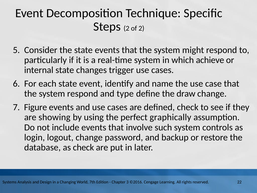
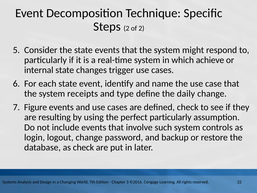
system respond: respond -> receipts
draw: draw -> daily
showing: showing -> resulting
perfect graphically: graphically -> particularly
